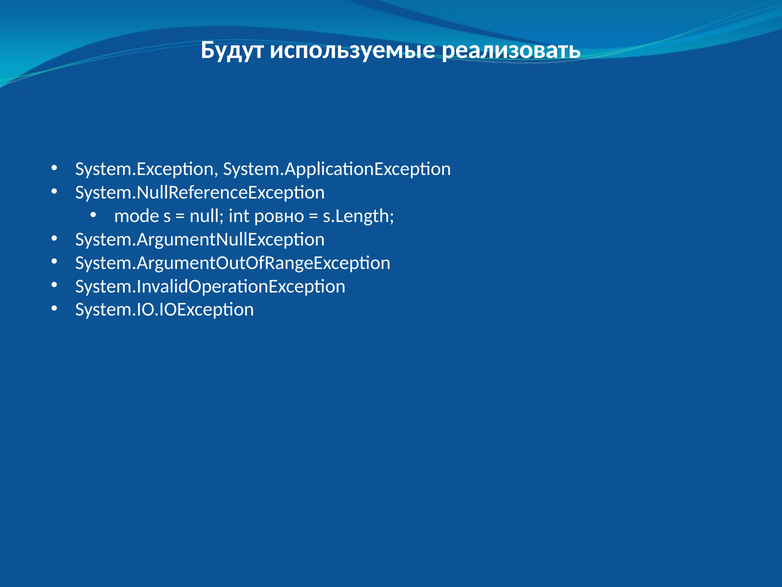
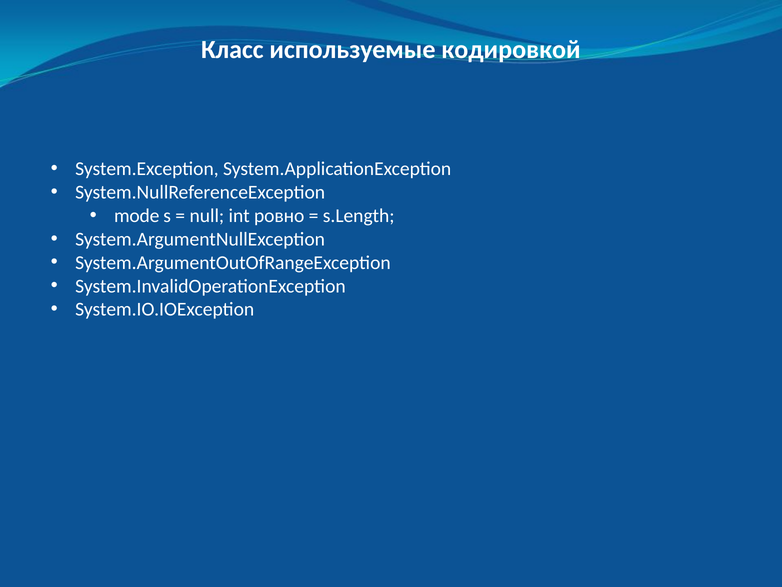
Будут: Будут -> Класс
реализовать: реализовать -> кодировкой
